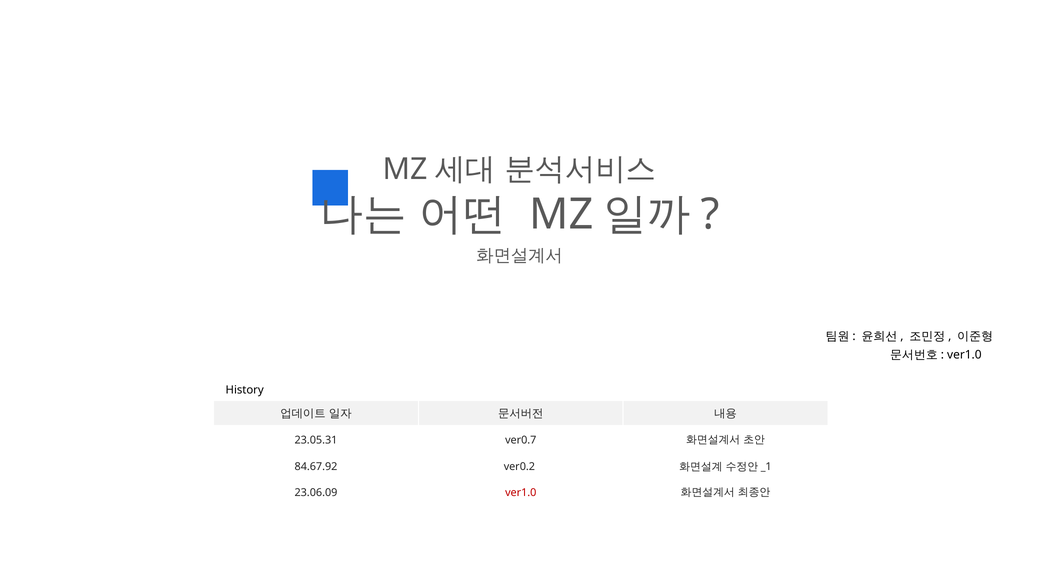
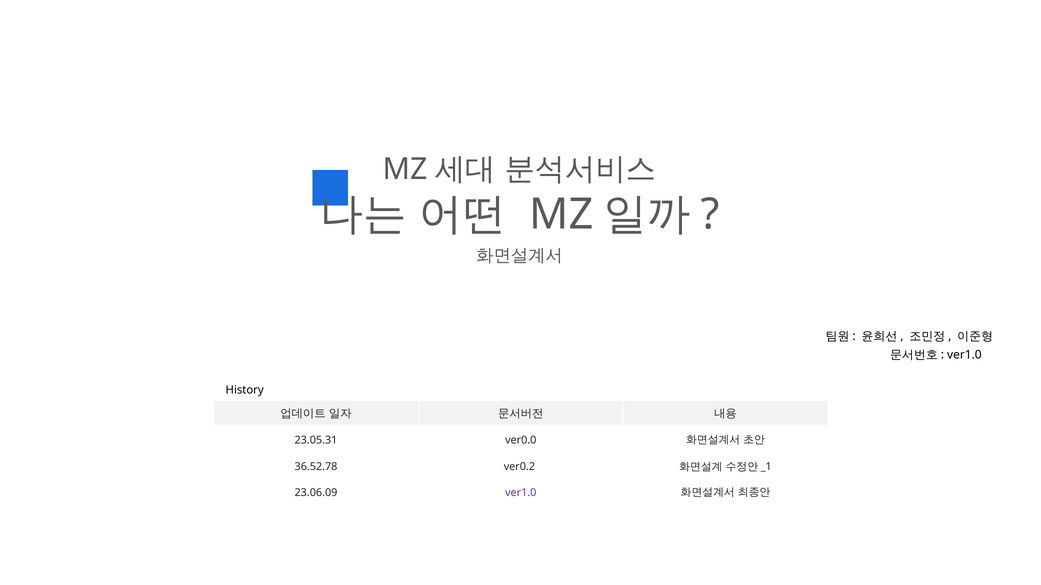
ver0.7: ver0.7 -> ver0.0
84.67.92: 84.67.92 -> 36.52.78
ver1.0 at (521, 493) colour: red -> purple
